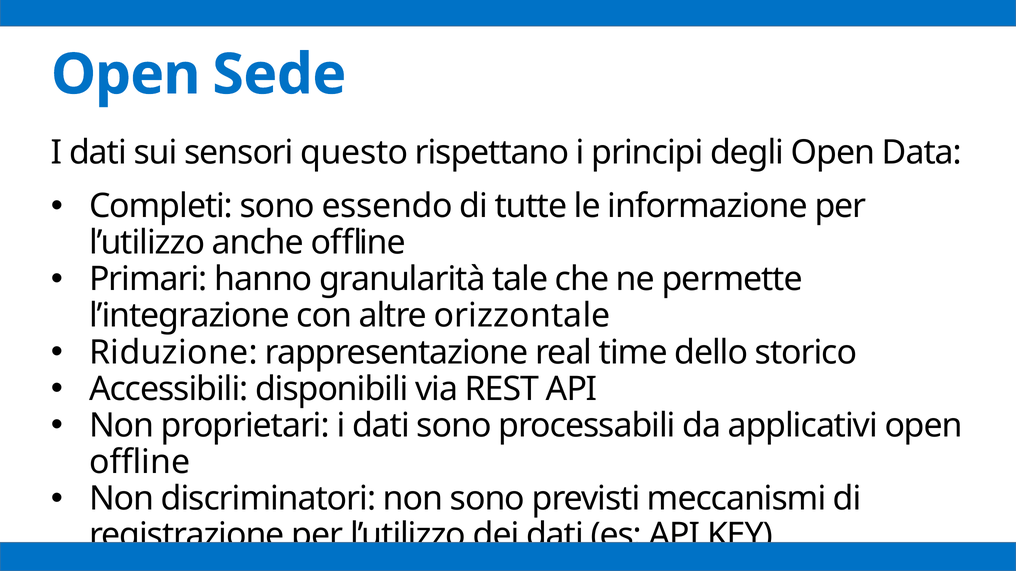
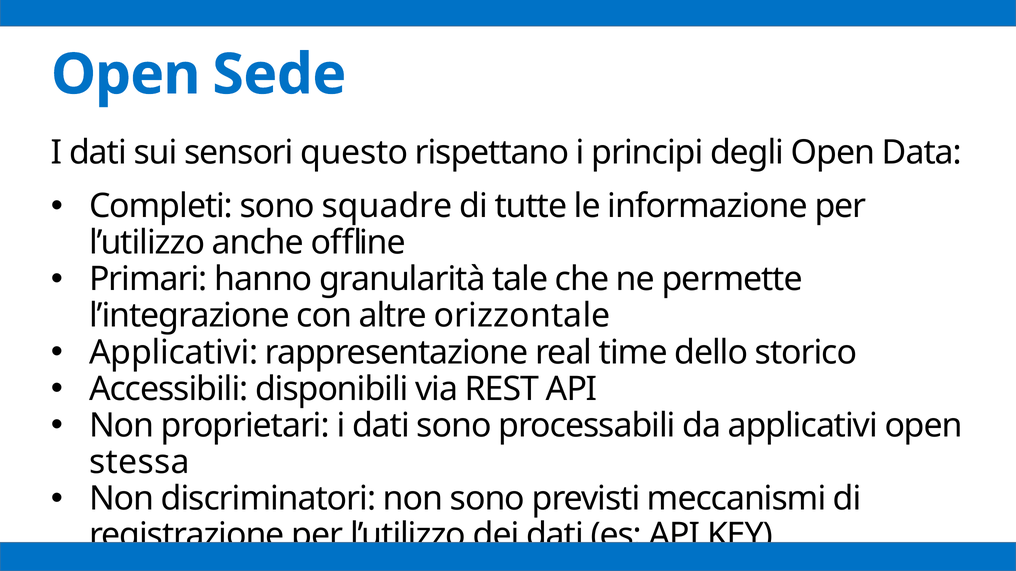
essendo: essendo -> squadre
Riduzione at (173, 353): Riduzione -> Applicativi
offline at (140, 462): offline -> stessa
